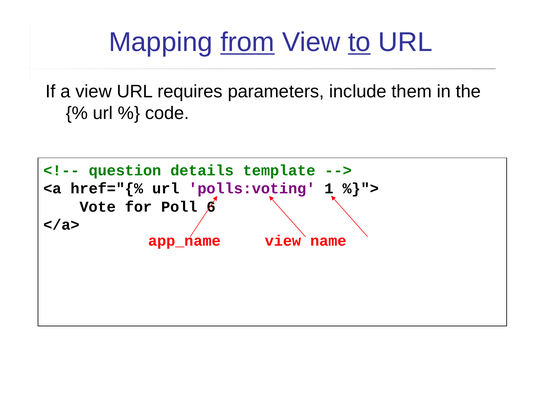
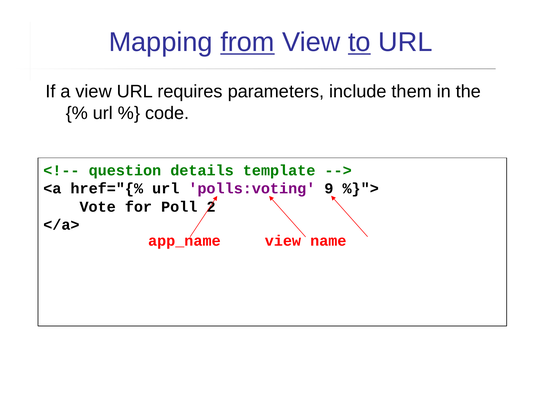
1: 1 -> 9
6: 6 -> 2
